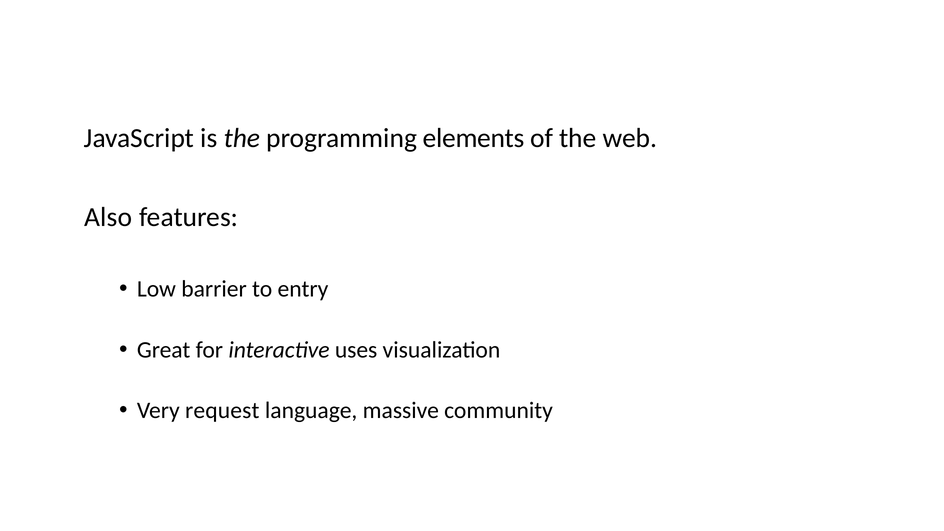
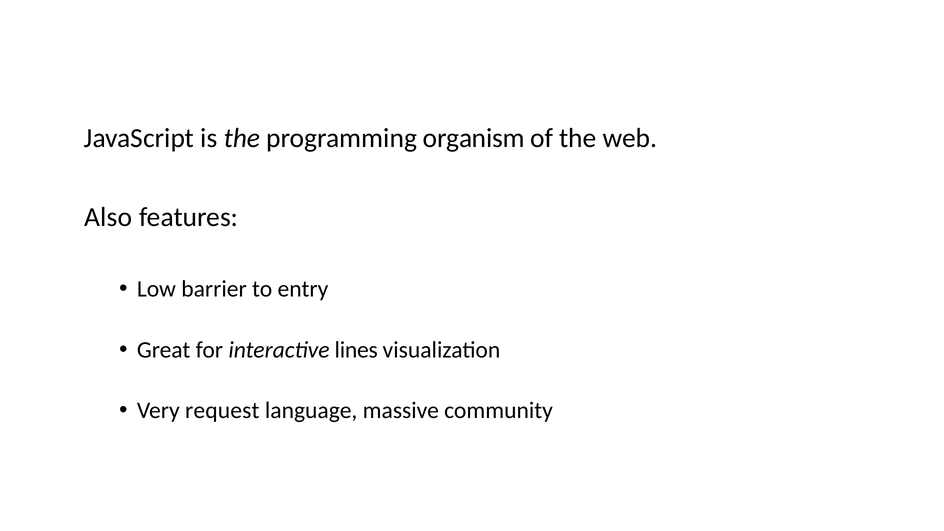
elements: elements -> organism
uses: uses -> lines
